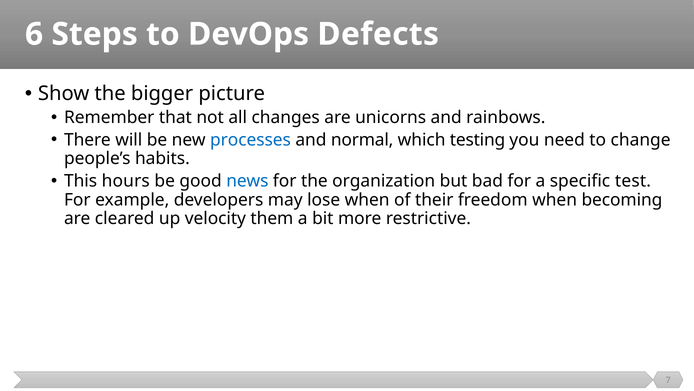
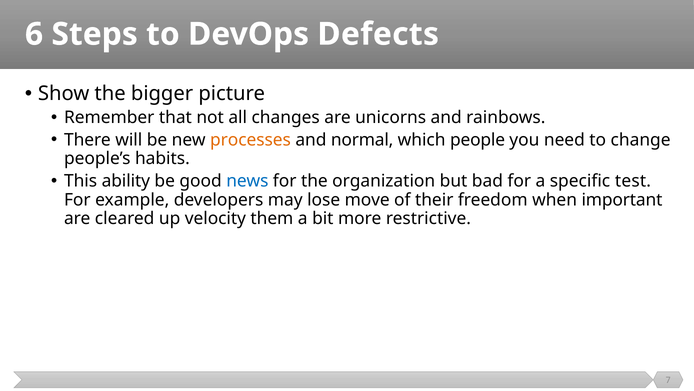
processes colour: blue -> orange
testing: testing -> people
hours: hours -> ability
lose when: when -> move
becoming: becoming -> important
